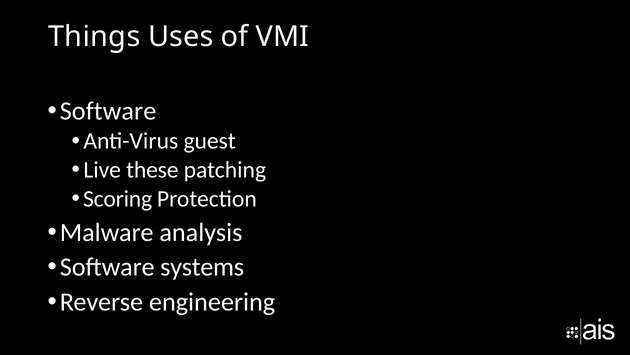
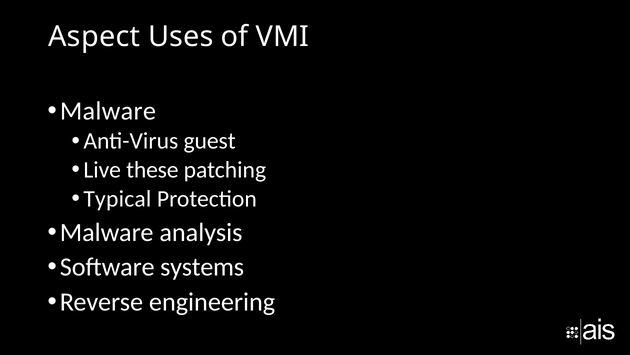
Things: Things -> Aspect
Software at (108, 111): Software -> Malware
Scoring: Scoring -> Typical
